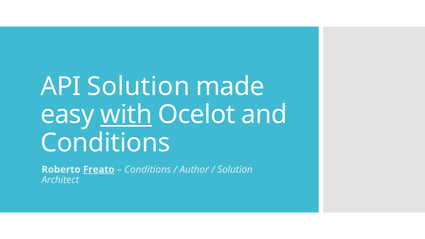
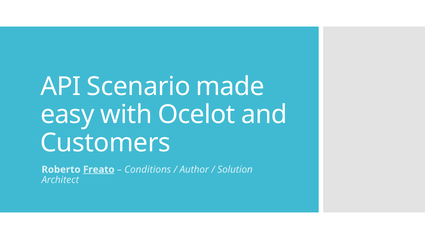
API Solution: Solution -> Scenario
with underline: present -> none
Conditions at (105, 143): Conditions -> Customers
